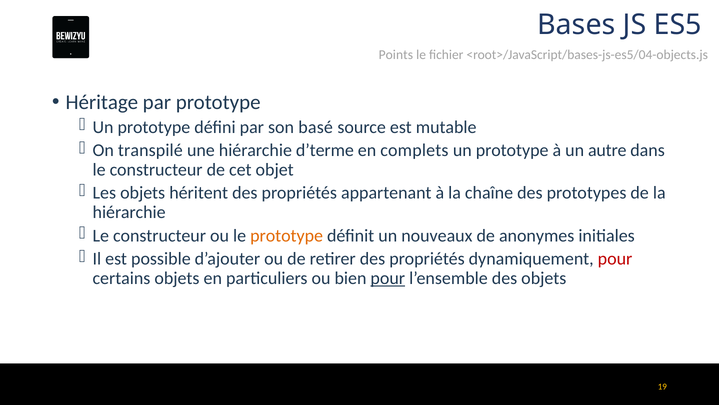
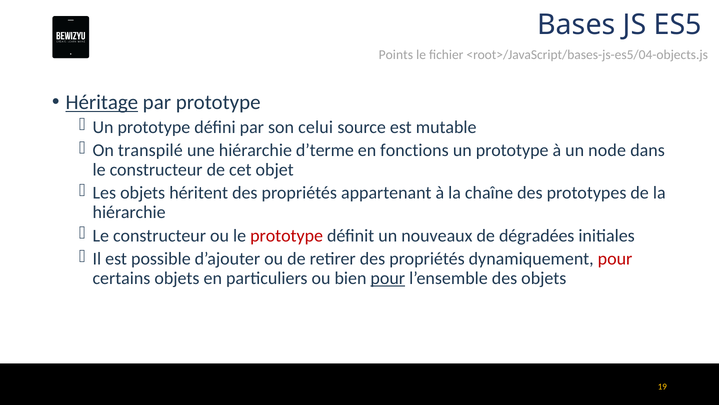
Héritage underline: none -> present
basé: basé -> celui
complets: complets -> fonctions
autre: autre -> node
prototype at (287, 235) colour: orange -> red
anonymes: anonymes -> dégradées
